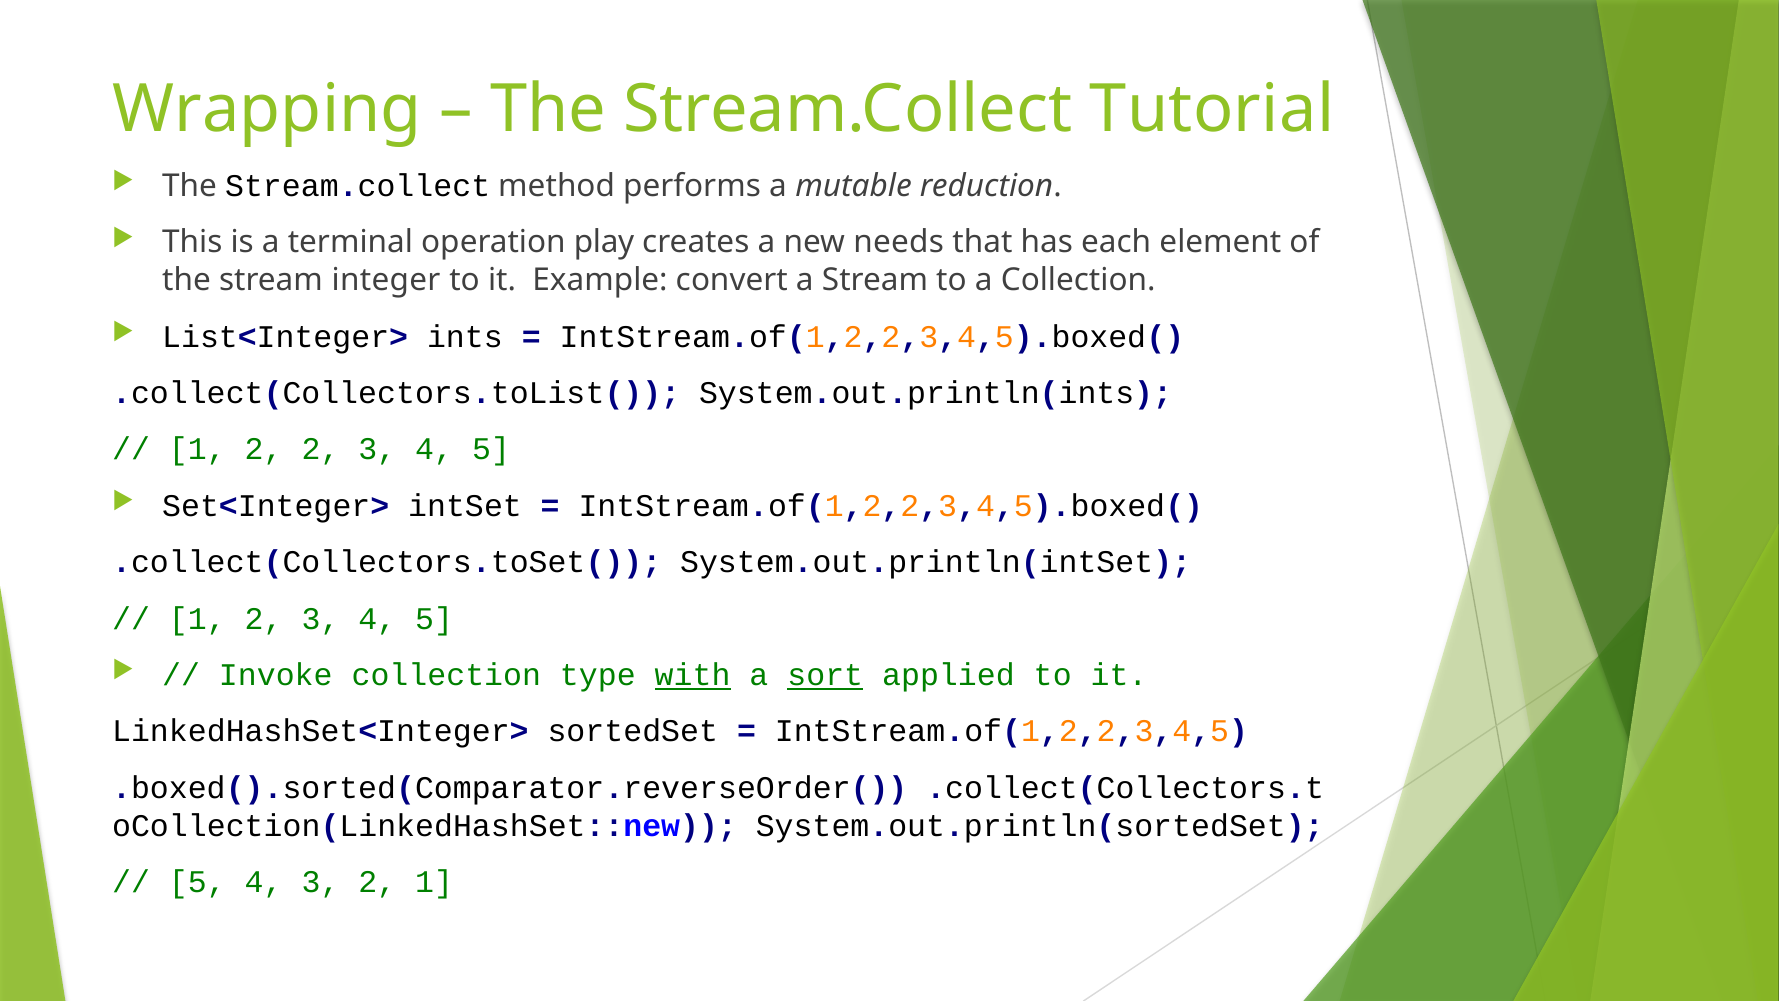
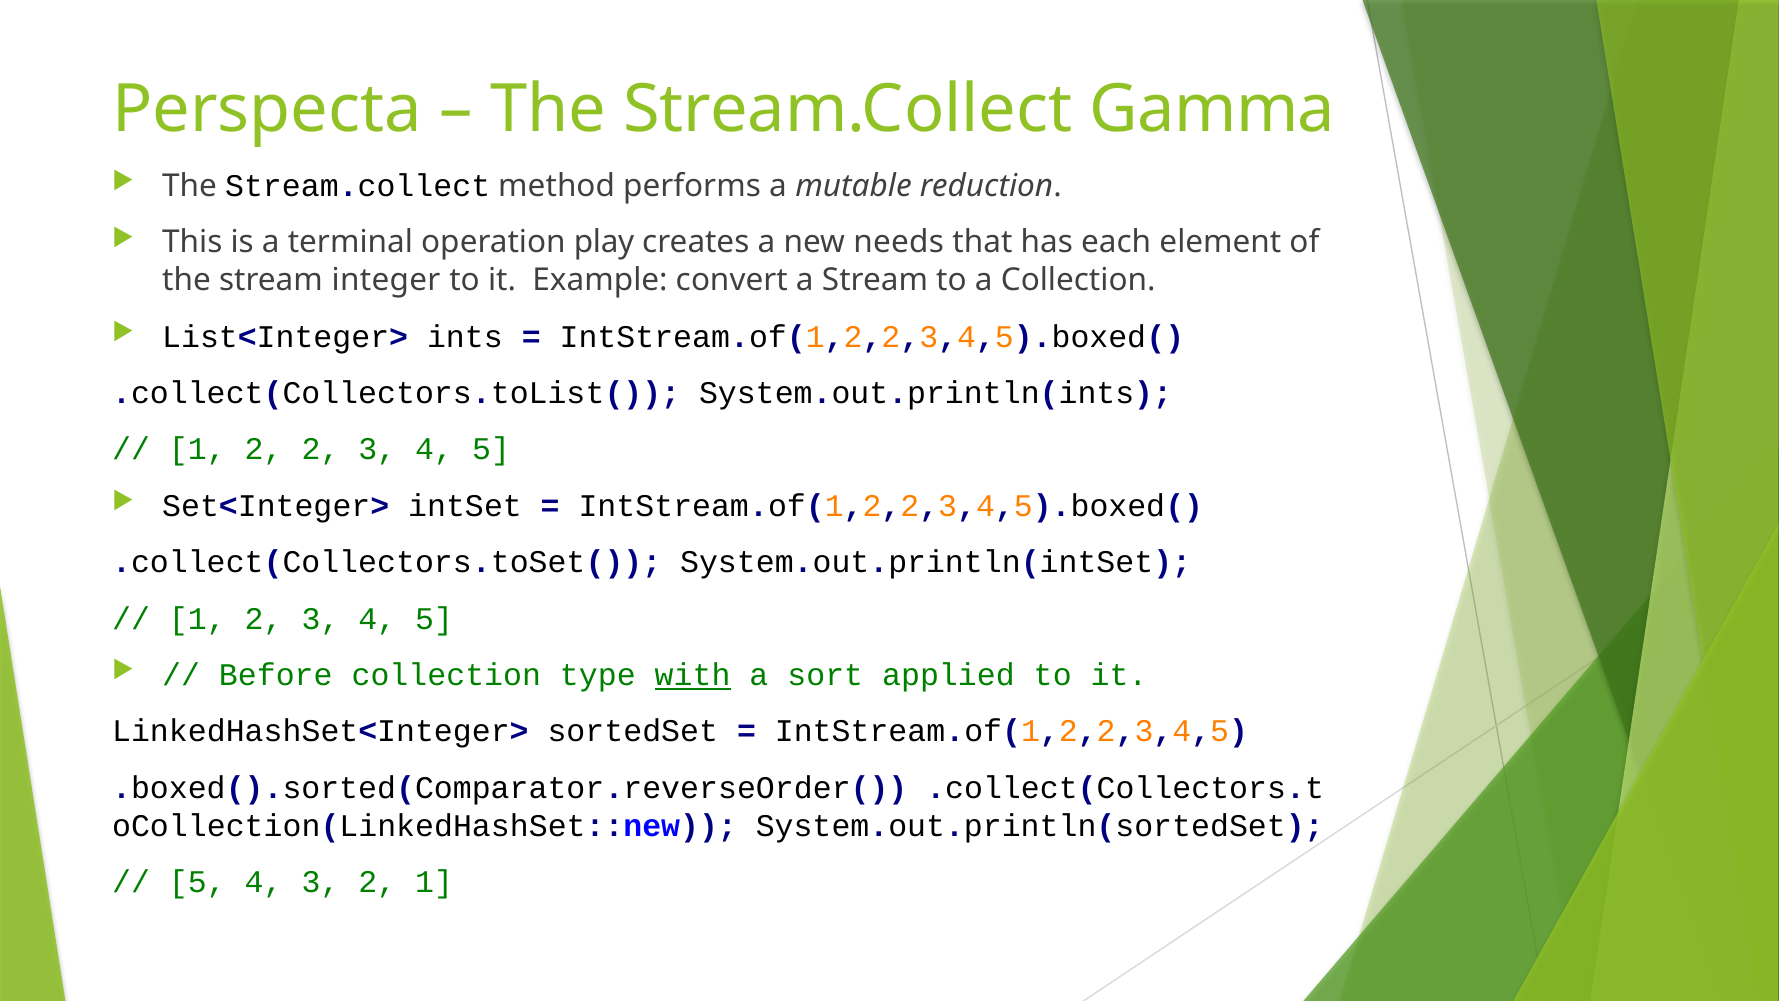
Wrapping: Wrapping -> Perspecta
Tutorial: Tutorial -> Gamma
Invoke: Invoke -> Before
sort underline: present -> none
